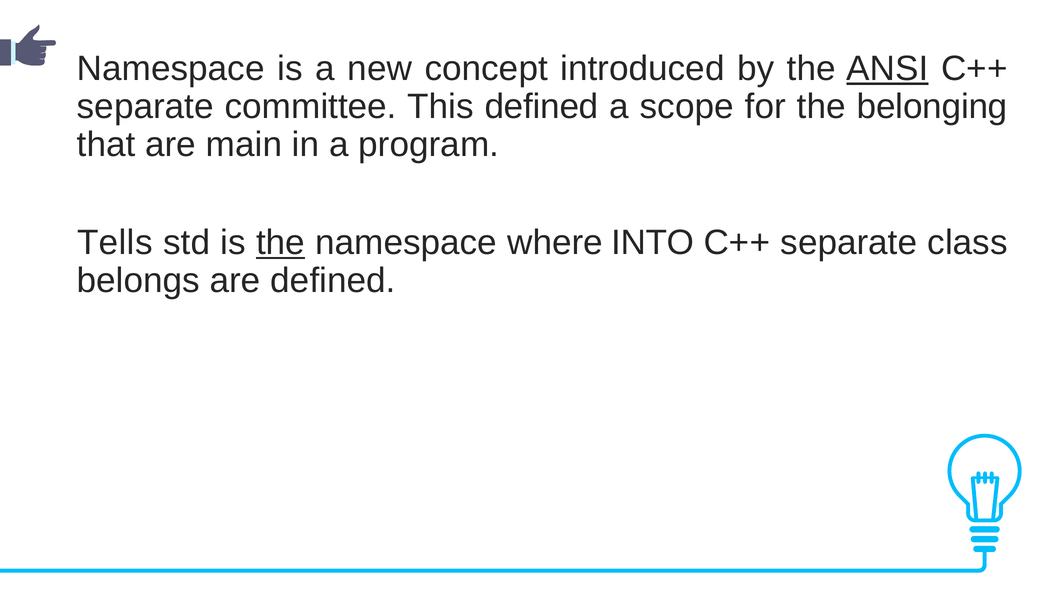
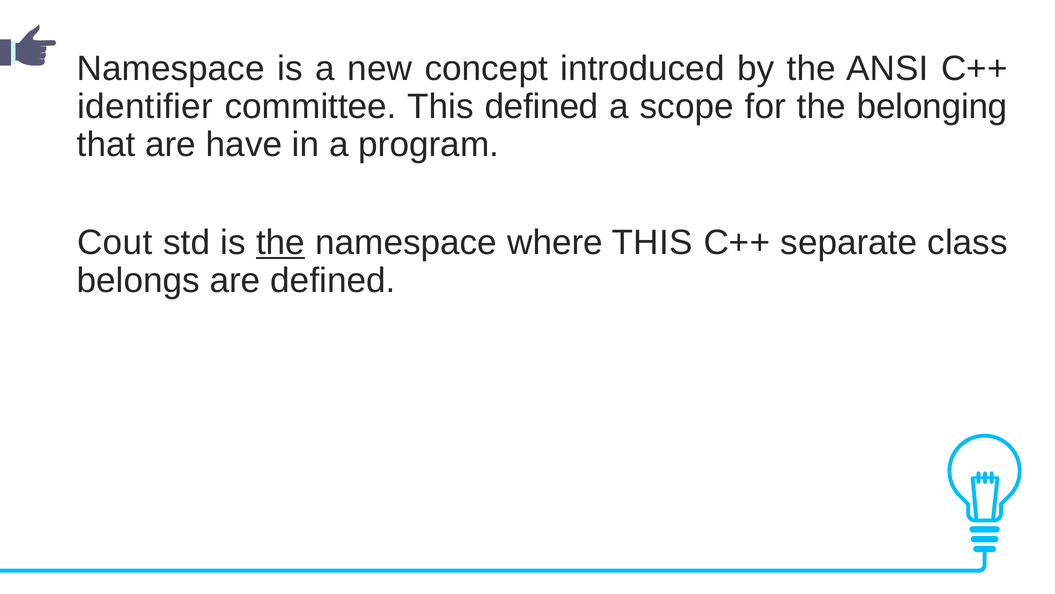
ANSI underline: present -> none
separate at (145, 107): separate -> identifier
main: main -> have
Tells: Tells -> Cout
where INTO: INTO -> THIS
